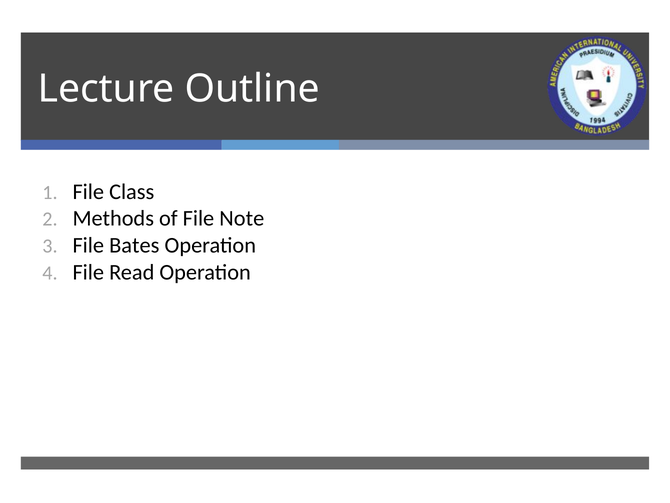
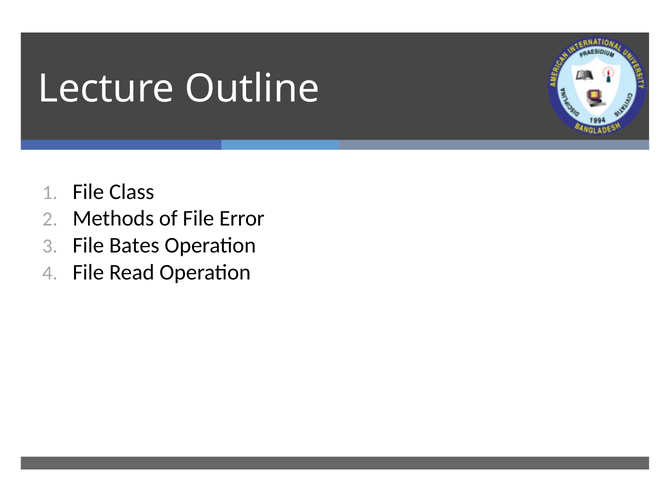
Note: Note -> Error
